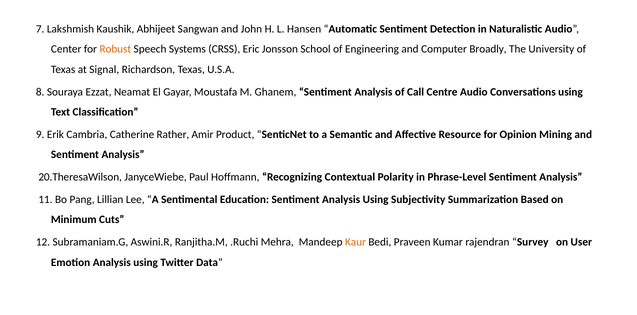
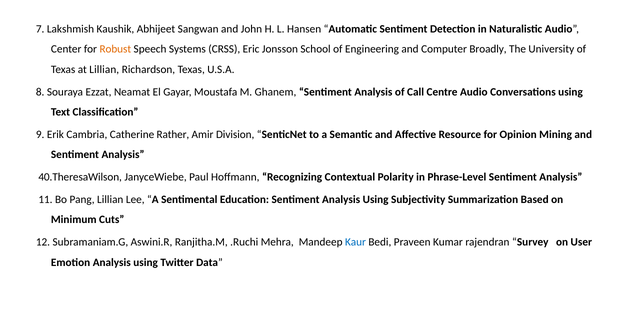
at Signal: Signal -> Lillian
Product: Product -> Division
20.TheresaWilson: 20.TheresaWilson -> 40.TheresaWilson
Kaur colour: orange -> blue
